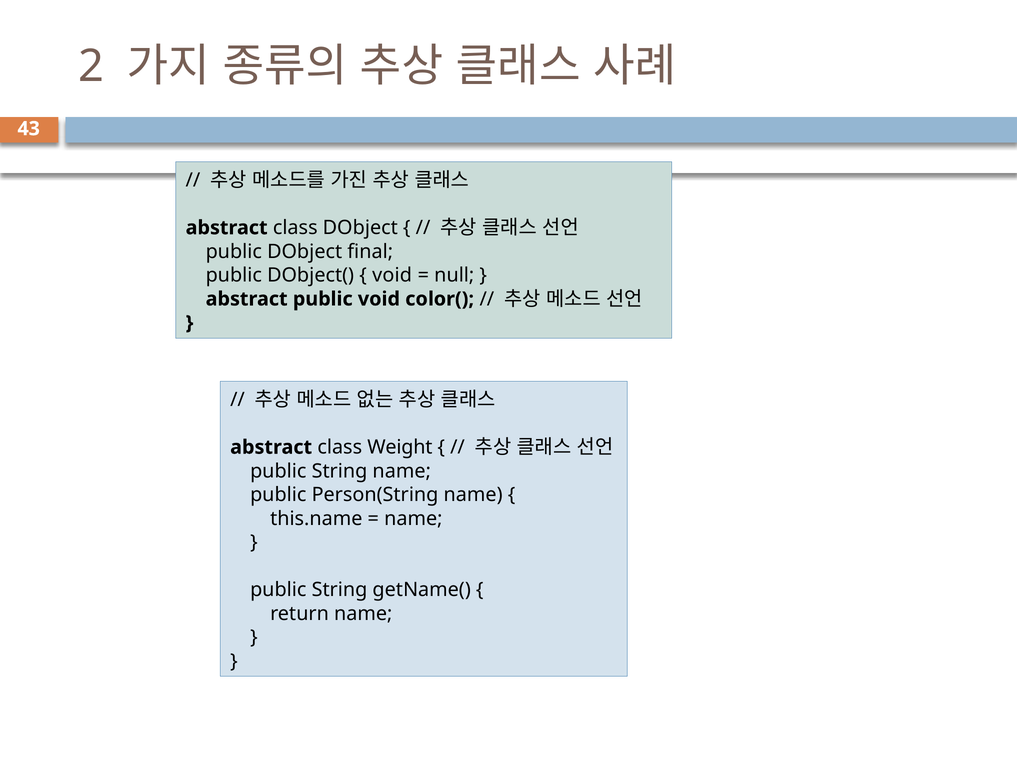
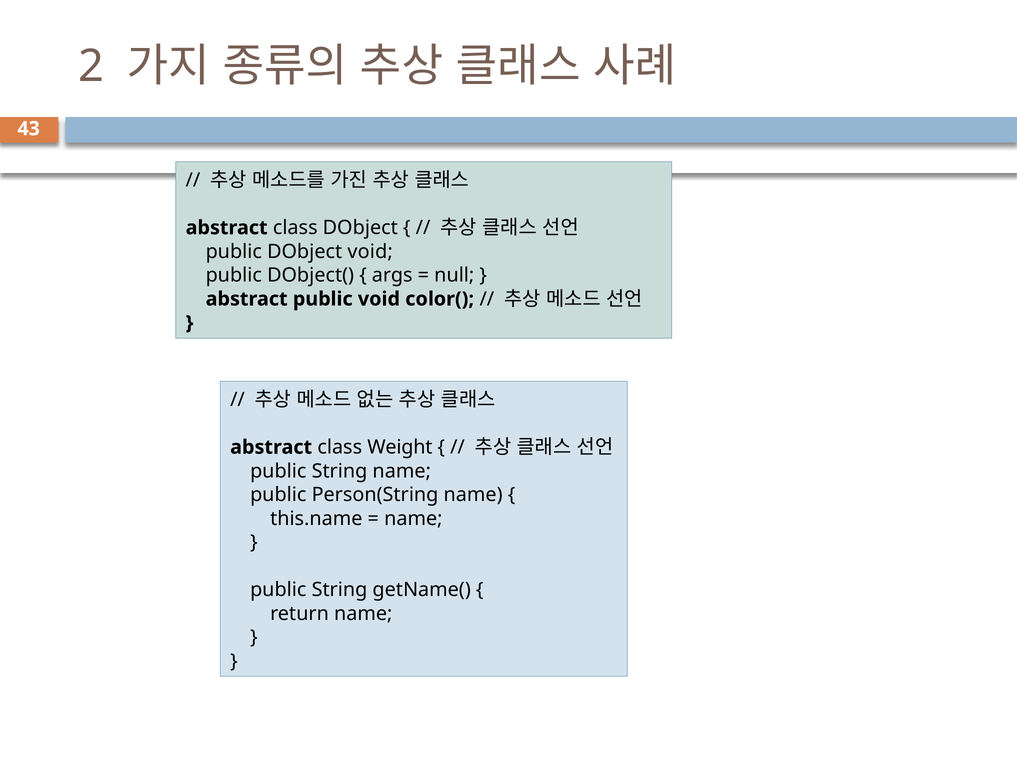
DObject final: final -> void
void at (392, 275): void -> args
